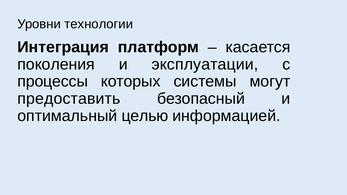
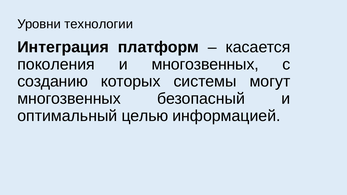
и эксплуатации: эксплуатации -> многозвенных
процессы: процессы -> созданию
предоставить at (69, 99): предоставить -> многозвенных
